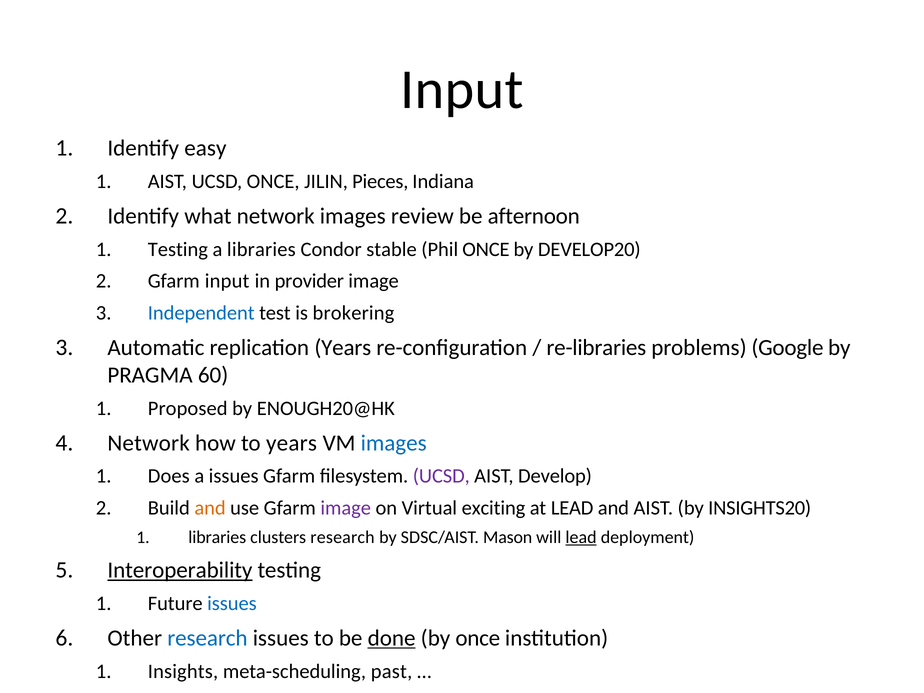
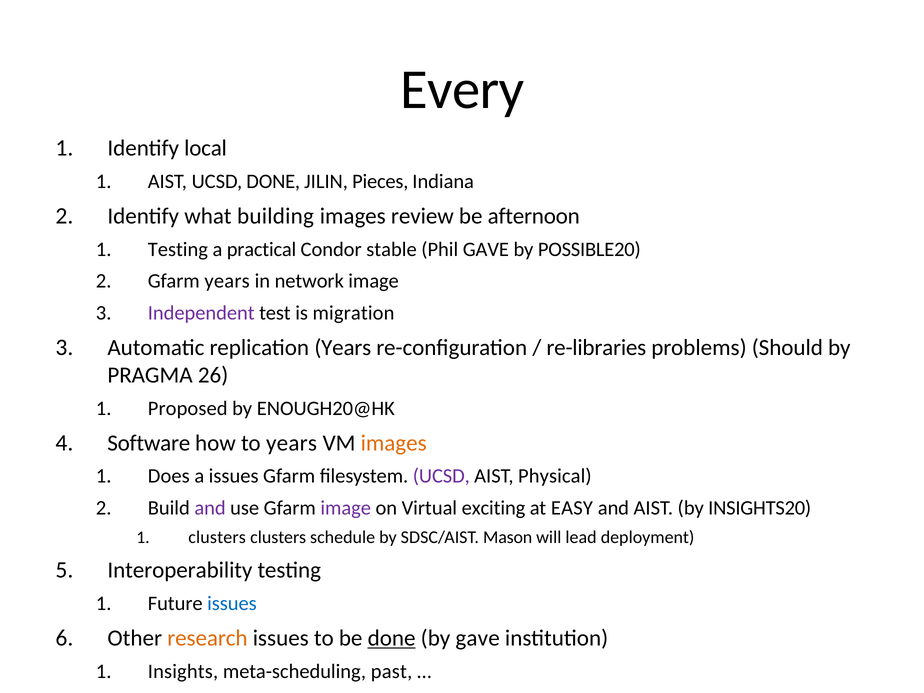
Input at (462, 89): Input -> Every
easy: easy -> local
UCSD ONCE: ONCE -> DONE
what network: network -> building
a libraries: libraries -> practical
Phil ONCE: ONCE -> GAVE
DEVELOP20: DEVELOP20 -> POSSIBLE20
Gfarm input: input -> years
provider: provider -> network
Independent colour: blue -> purple
brokering: brokering -> migration
Google: Google -> Should
60: 60 -> 26
Network at (149, 443): Network -> Software
images at (394, 443) colour: blue -> orange
Develop: Develop -> Physical
and at (210, 508) colour: orange -> purple
at LEAD: LEAD -> EASY
libraries at (217, 537): libraries -> clusters
clusters research: research -> schedule
lead at (581, 537) underline: present -> none
Interoperability underline: present -> none
research at (207, 638) colour: blue -> orange
by once: once -> gave
